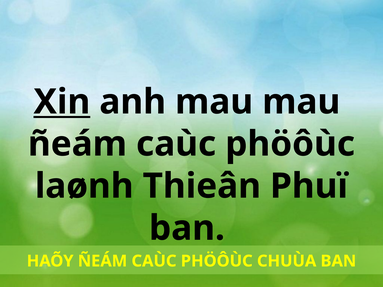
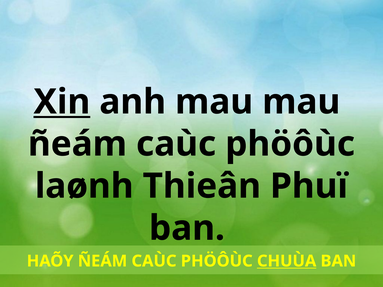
CHUÙA underline: none -> present
